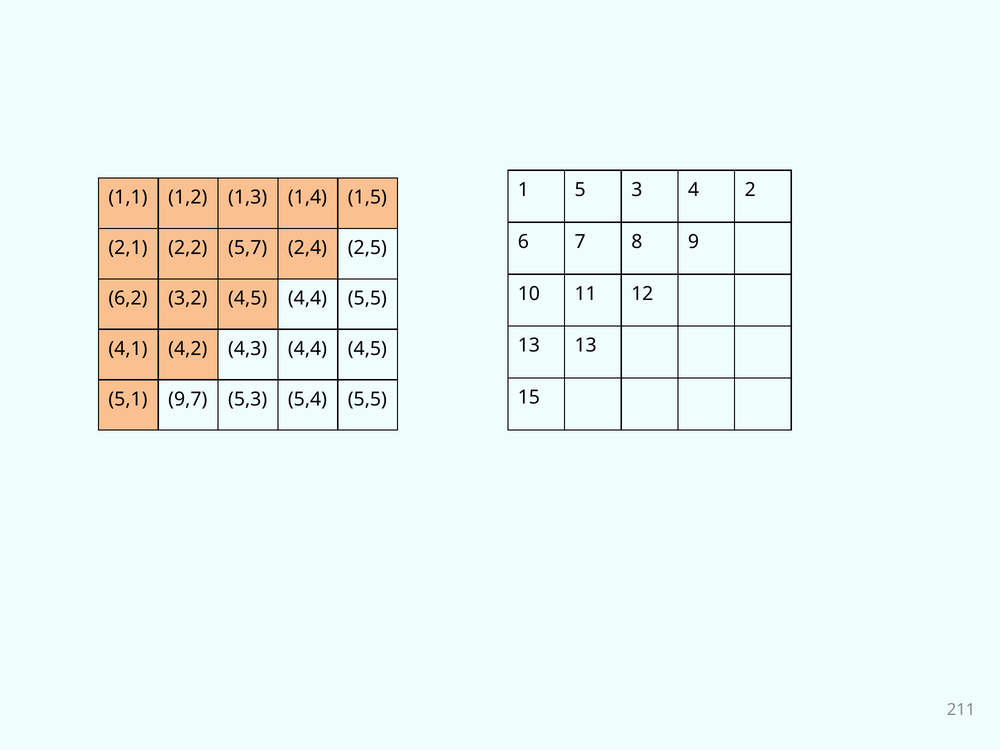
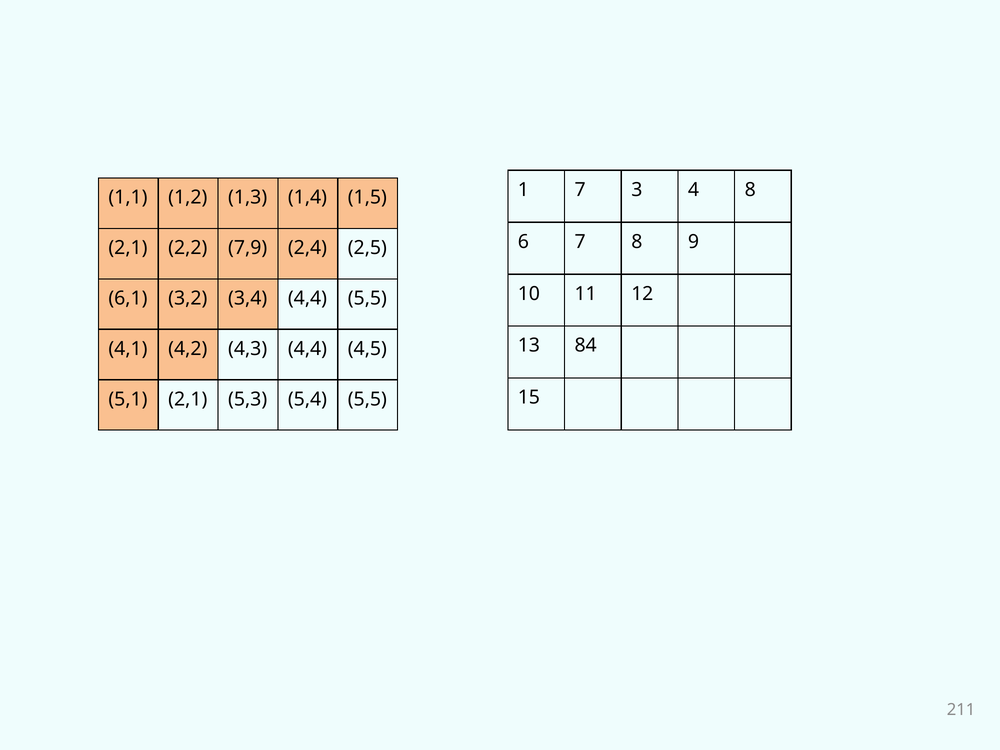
1 5: 5 -> 7
4 2: 2 -> 8
5,7: 5,7 -> 7,9
6,2: 6,2 -> 6,1
3,2 4,5: 4,5 -> 3,4
13 13: 13 -> 84
5,1 9,7: 9,7 -> 2,1
